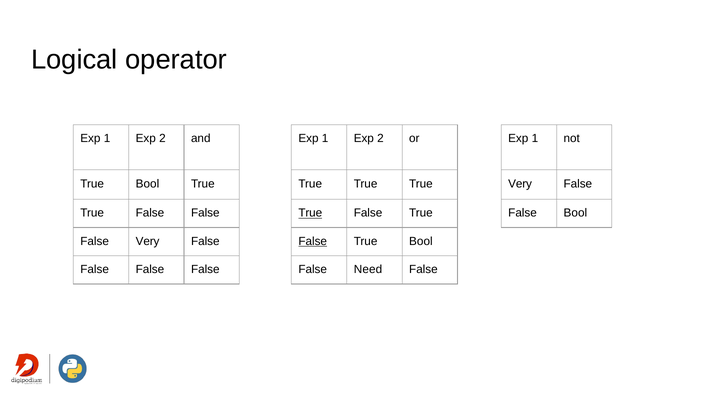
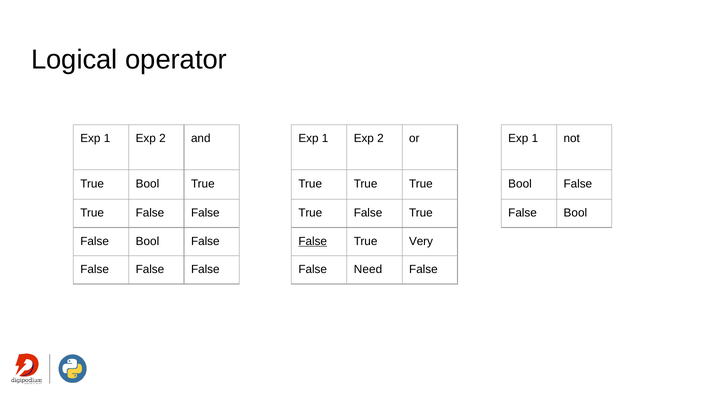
Very at (520, 184): Very -> Bool
True at (310, 213) underline: present -> none
Very at (148, 241): Very -> Bool
Bool at (421, 241): Bool -> Very
